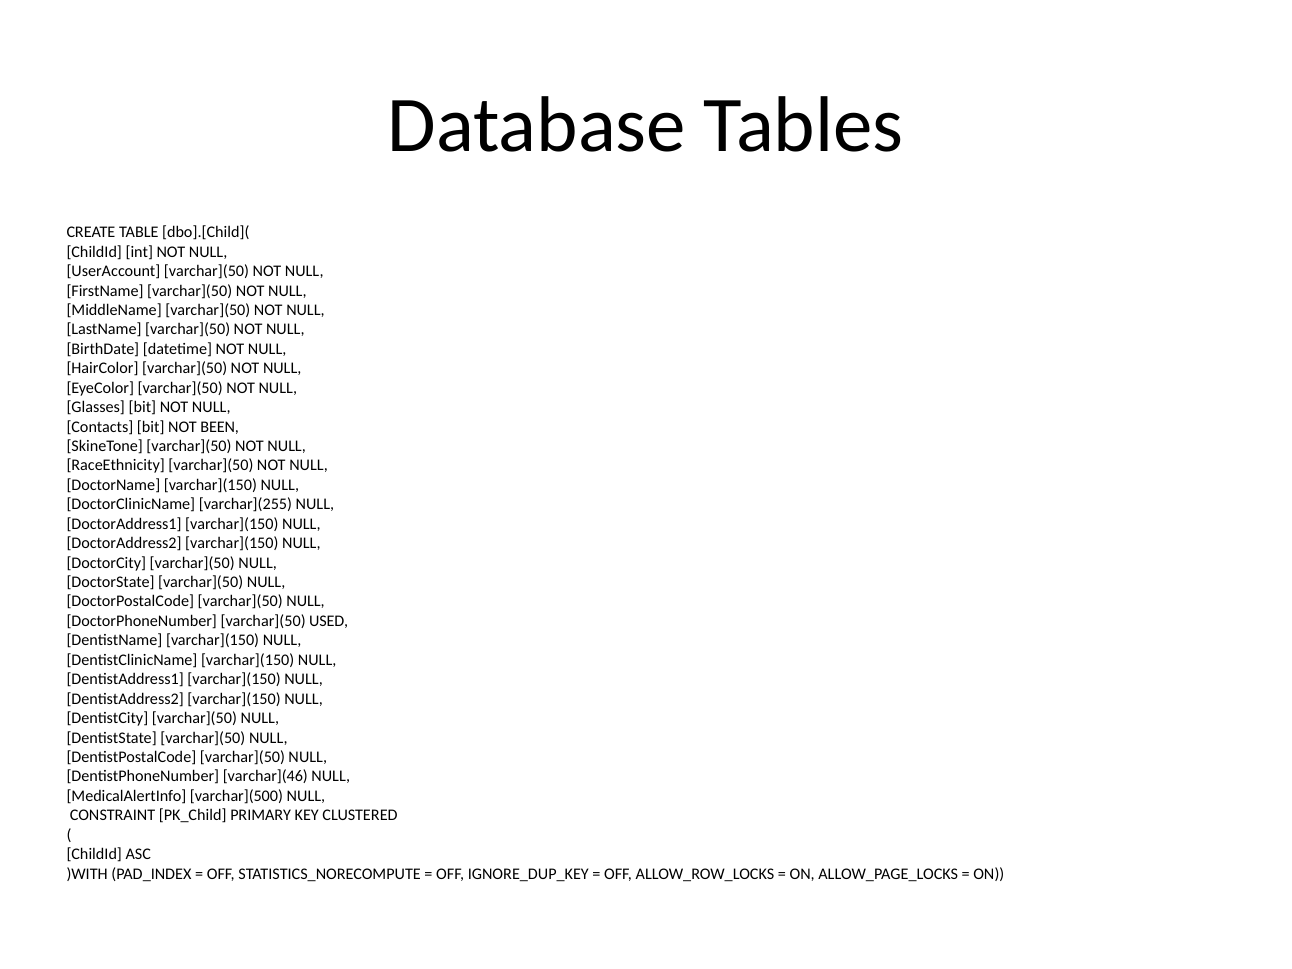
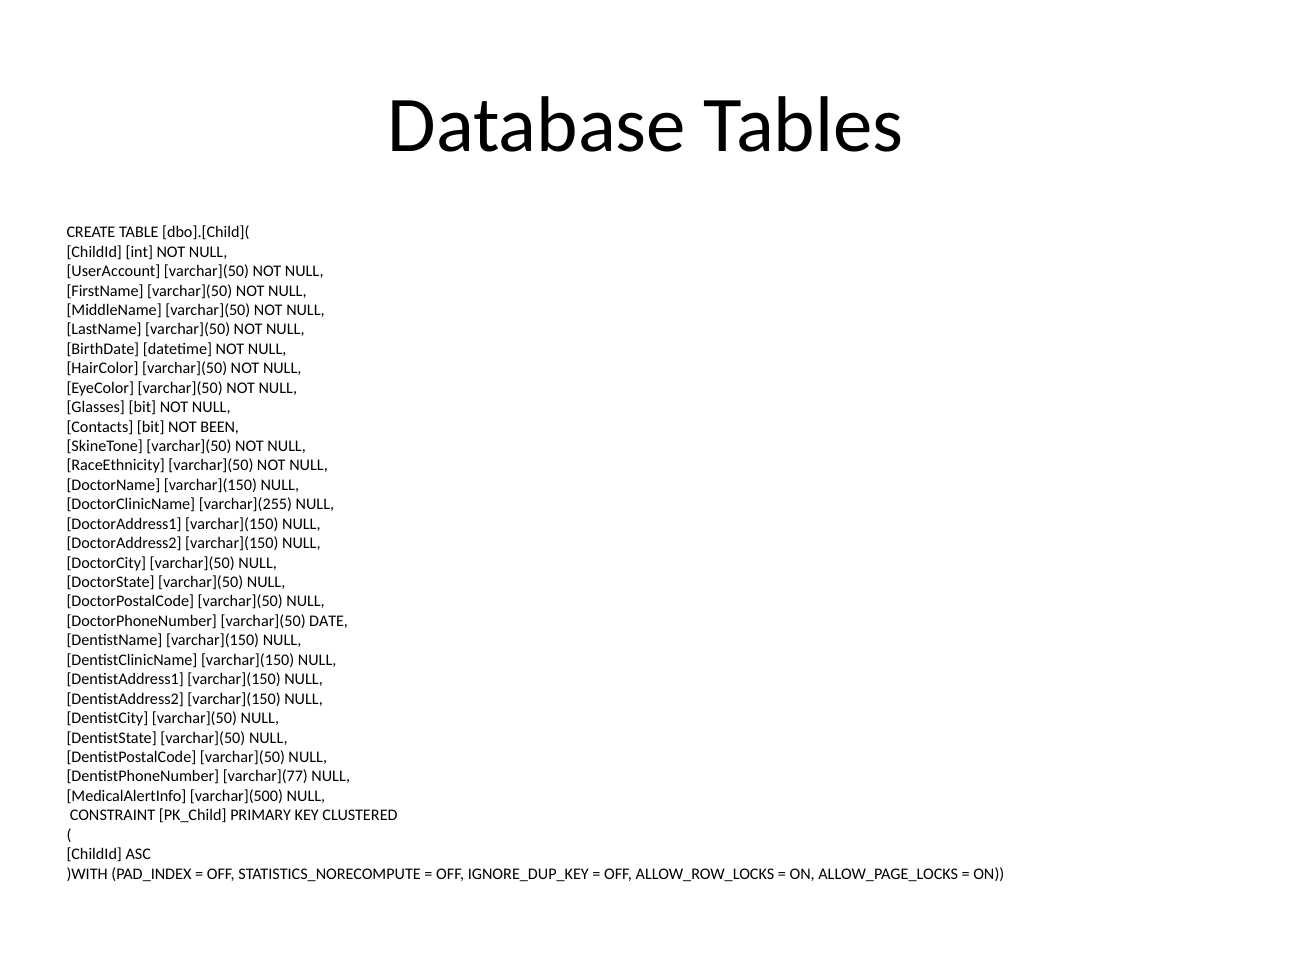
USED: USED -> DATE
varchar](46: varchar](46 -> varchar](77
